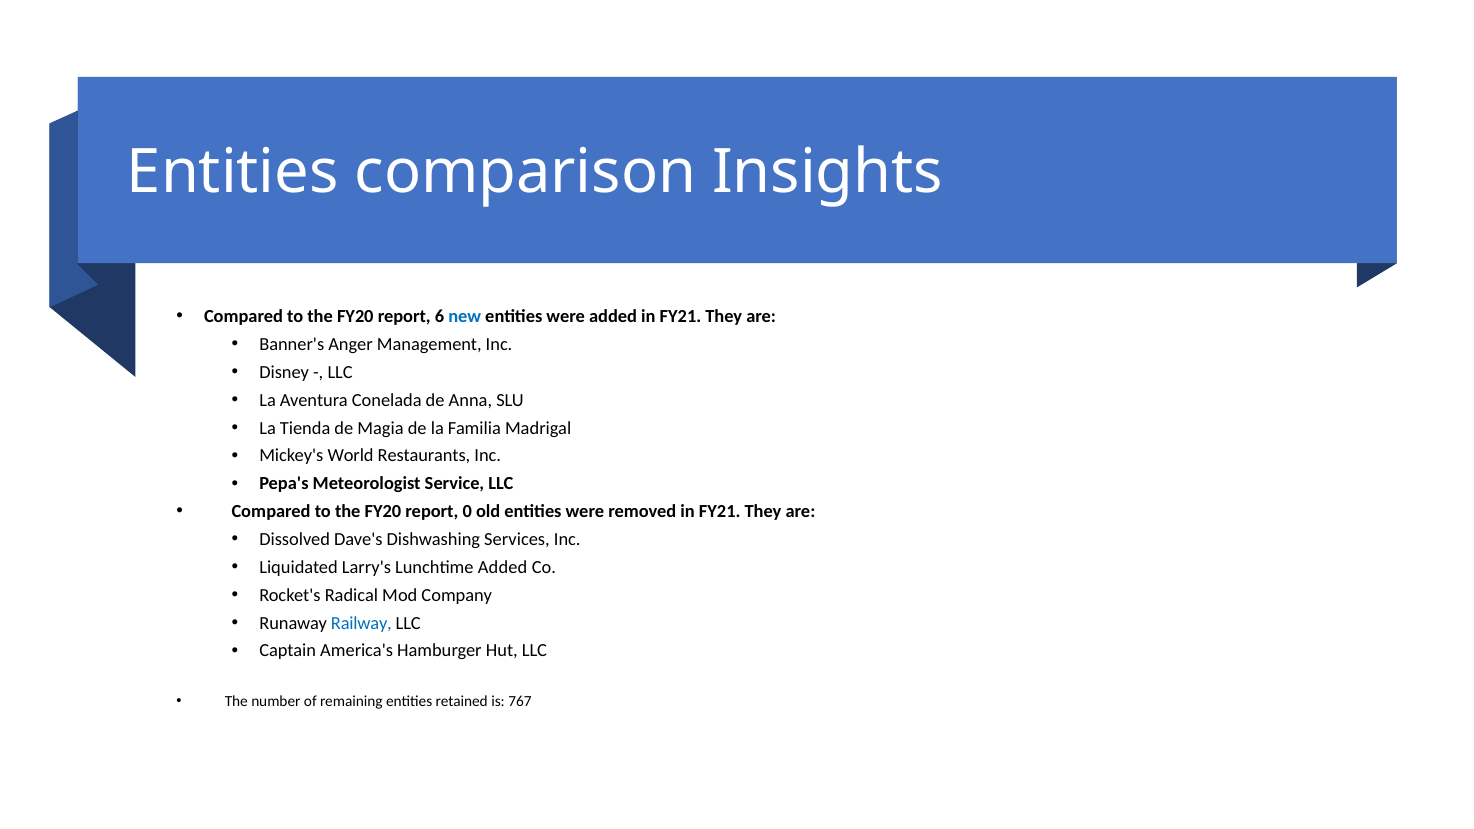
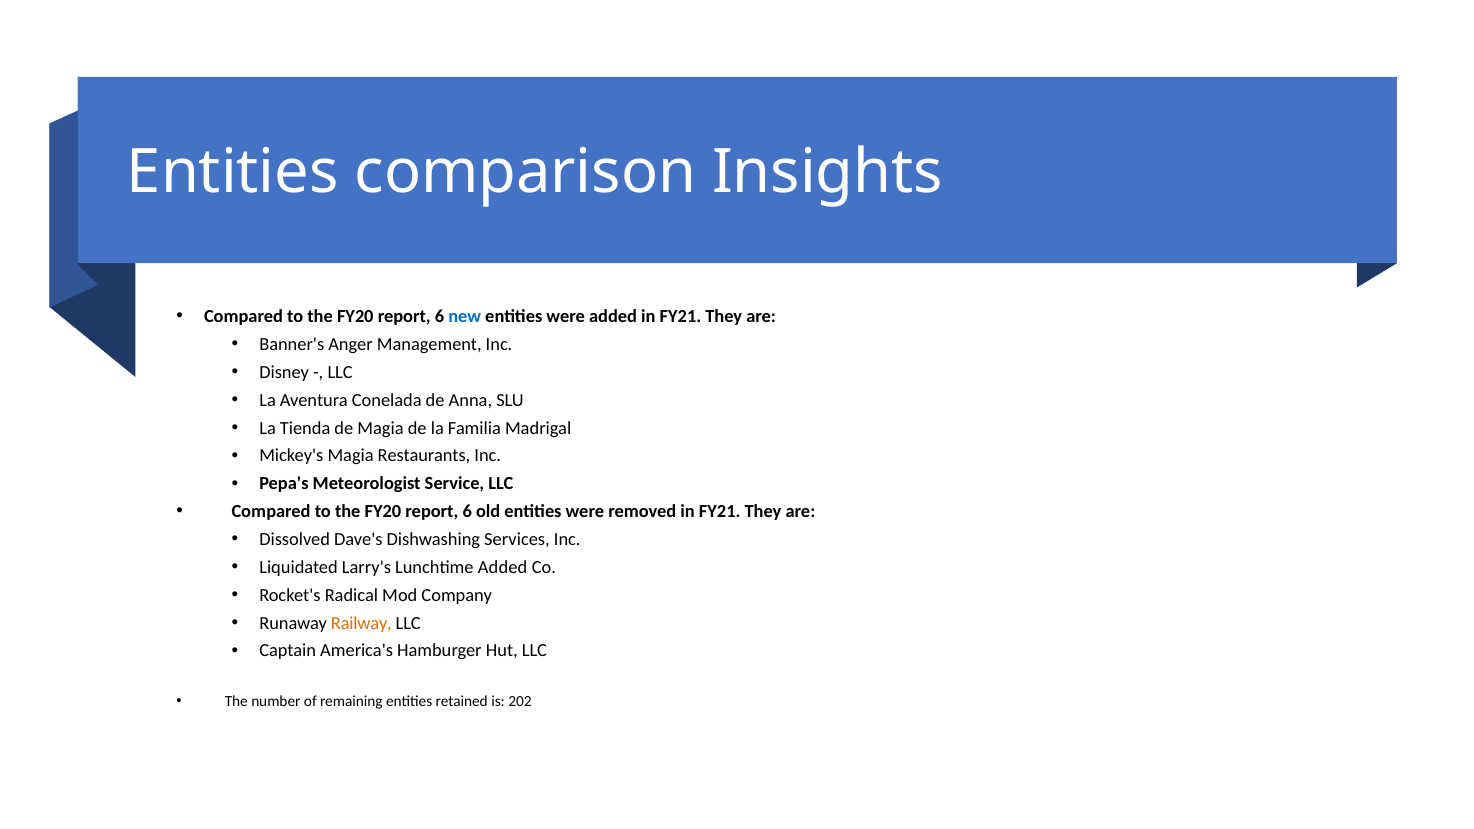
Mickey's World: World -> Magia
0 at (467, 512): 0 -> 6
Railway colour: blue -> orange
767: 767 -> 202
